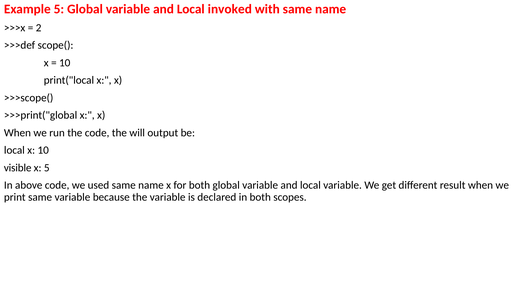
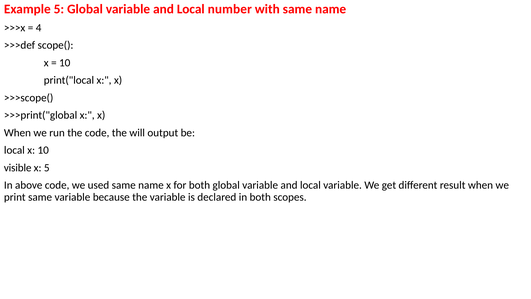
invoked: invoked -> number
2: 2 -> 4
